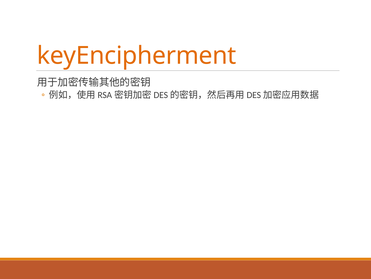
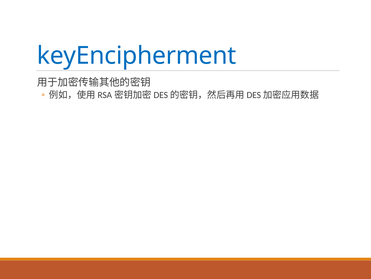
keyEncipherment colour: orange -> blue
